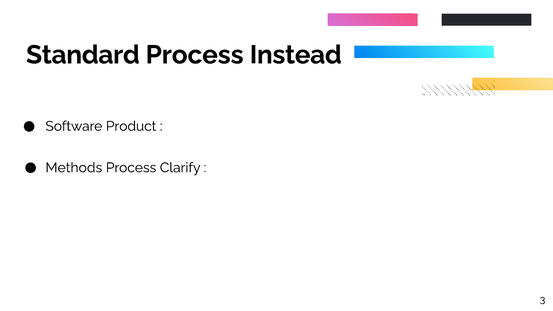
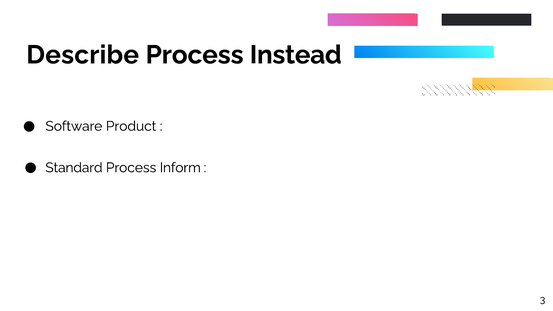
Standard: Standard -> Describe
Methods: Methods -> Standard
Clarify: Clarify -> Inform
